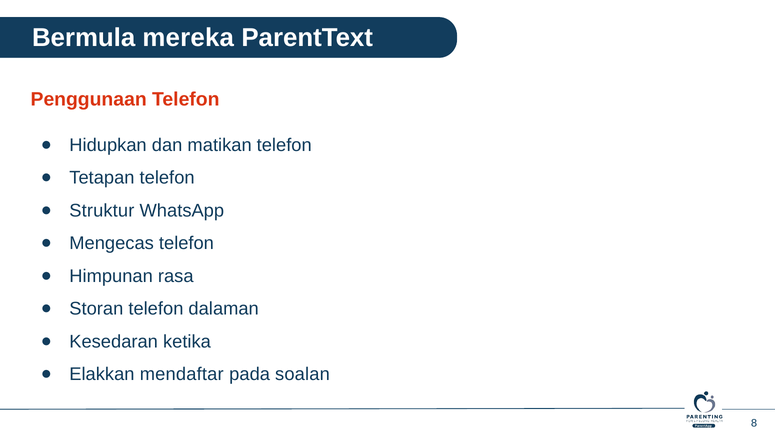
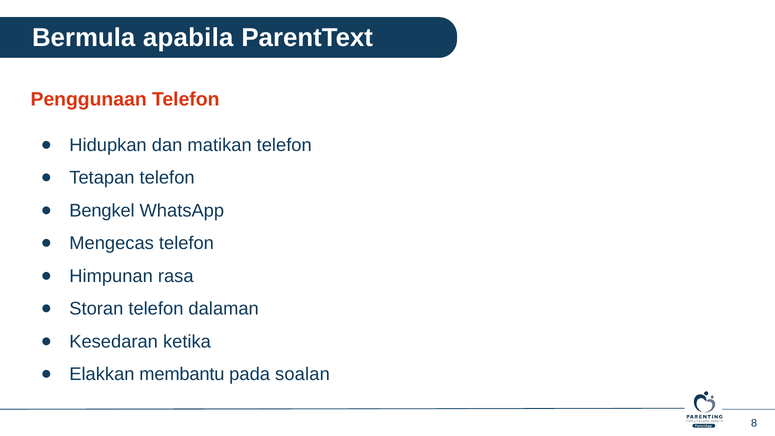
mereka: mereka -> apabila
Struktur: Struktur -> Bengkel
mendaftar: mendaftar -> membantu
